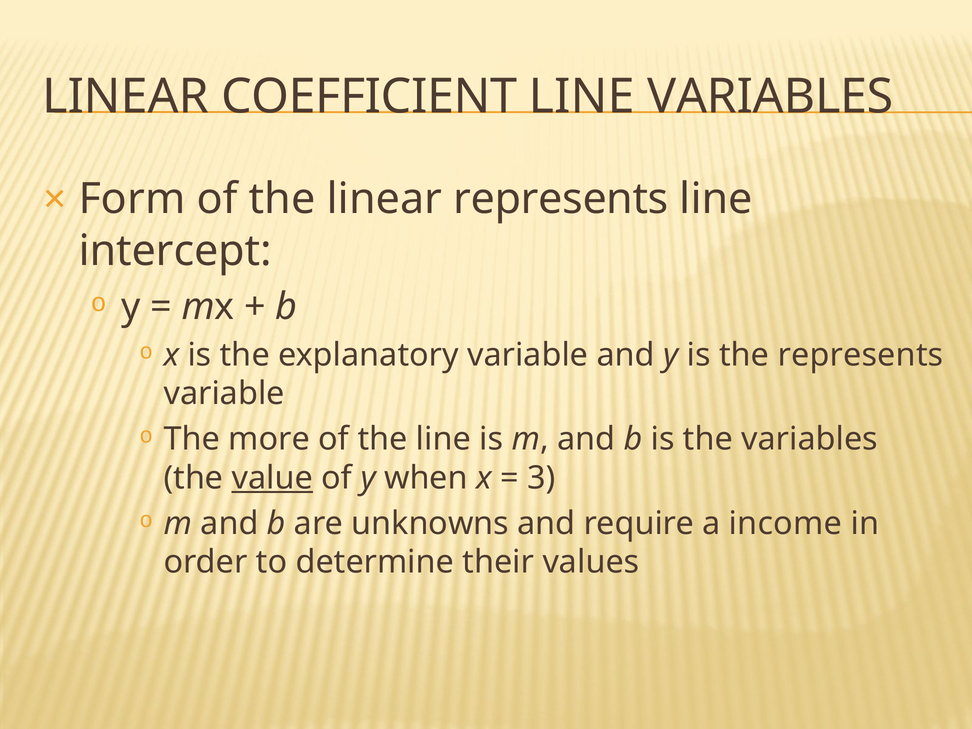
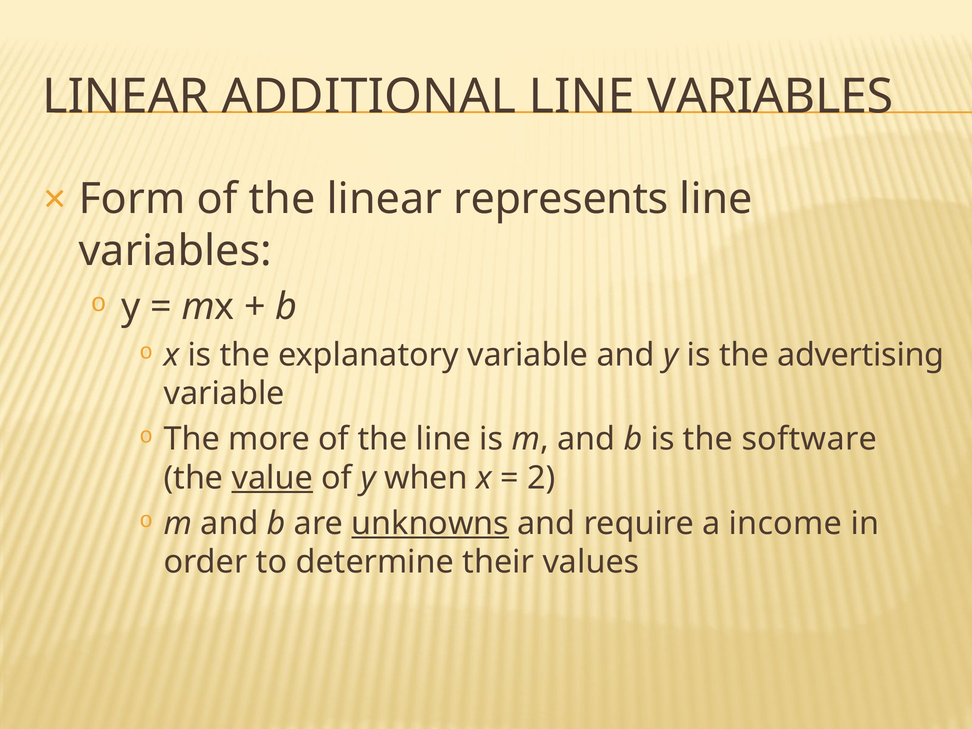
COEFFICIENT: COEFFICIENT -> ADDITIONAL
intercept at (175, 251): intercept -> variables
the represents: represents -> advertising
the variables: variables -> software
3: 3 -> 2
unknowns underline: none -> present
